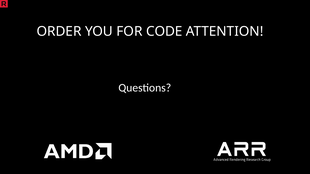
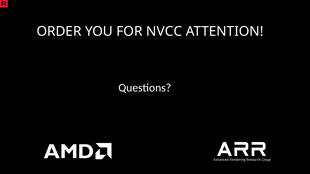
CODE: CODE -> NVCC
